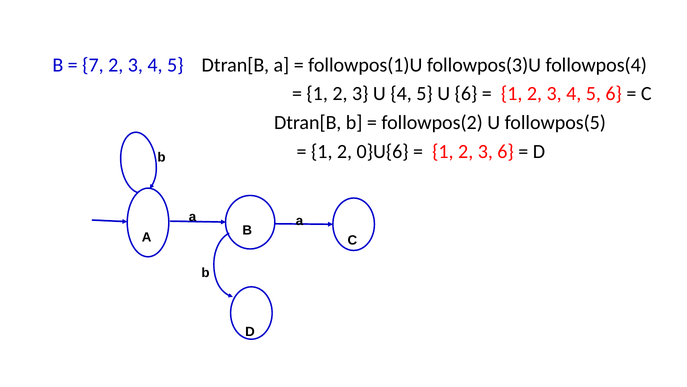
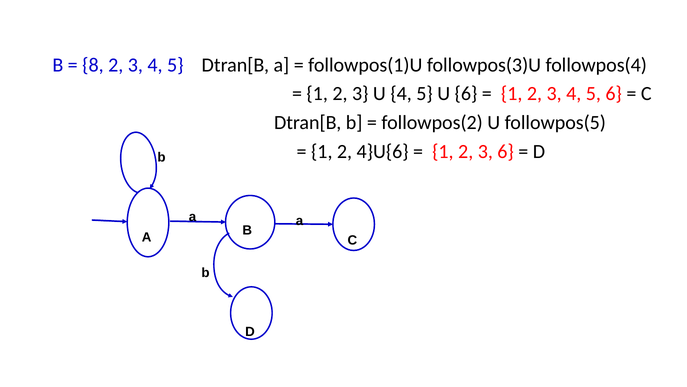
7: 7 -> 8
0}U{6: 0}U{6 -> 4}U{6
